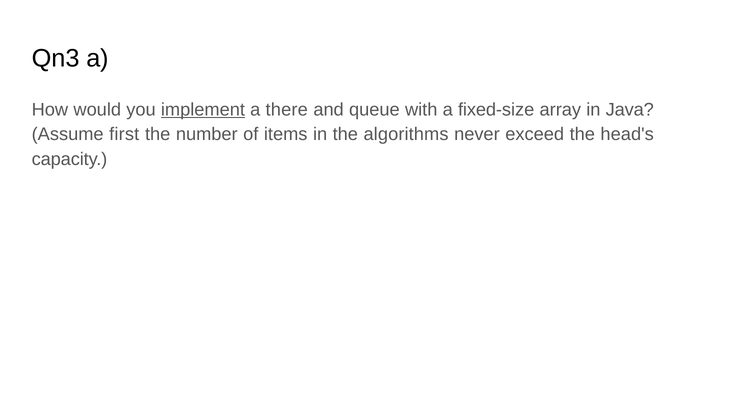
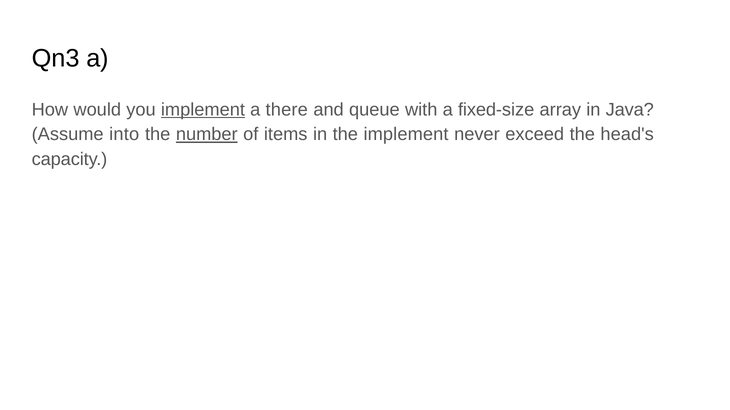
first: first -> into
number underline: none -> present
the algorithms: algorithms -> implement
